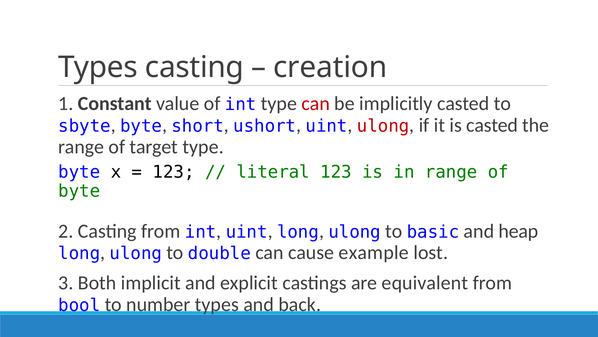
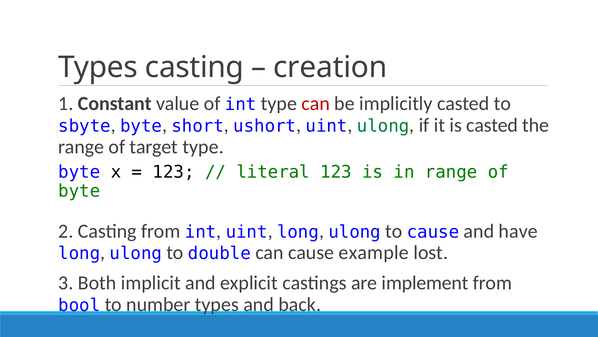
ulong at (383, 126) colour: red -> green
to basic: basic -> cause
heap: heap -> have
equivalent: equivalent -> implement
